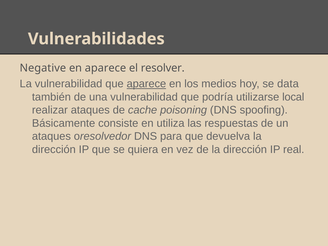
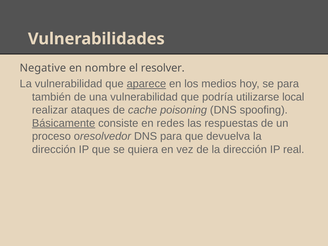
en aparece: aparece -> nombre
se data: data -> para
Básicamente underline: none -> present
utiliza: utiliza -> redes
ataques at (51, 136): ataques -> proceso
